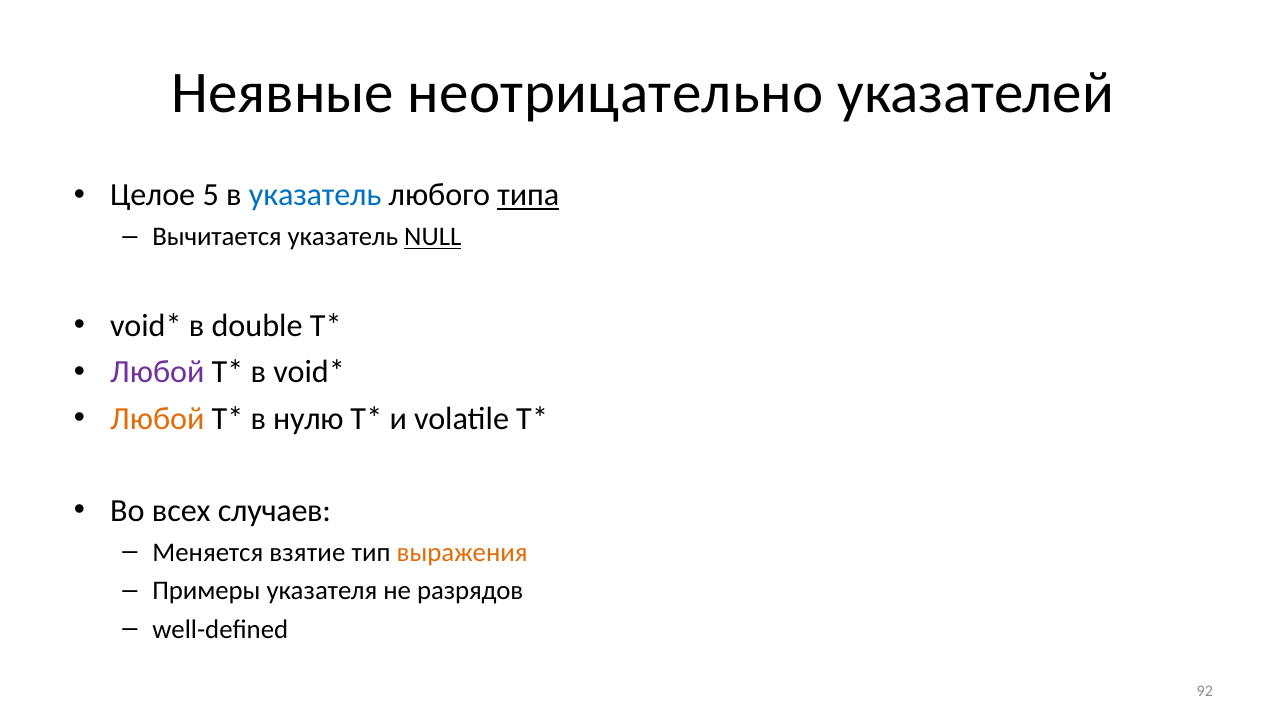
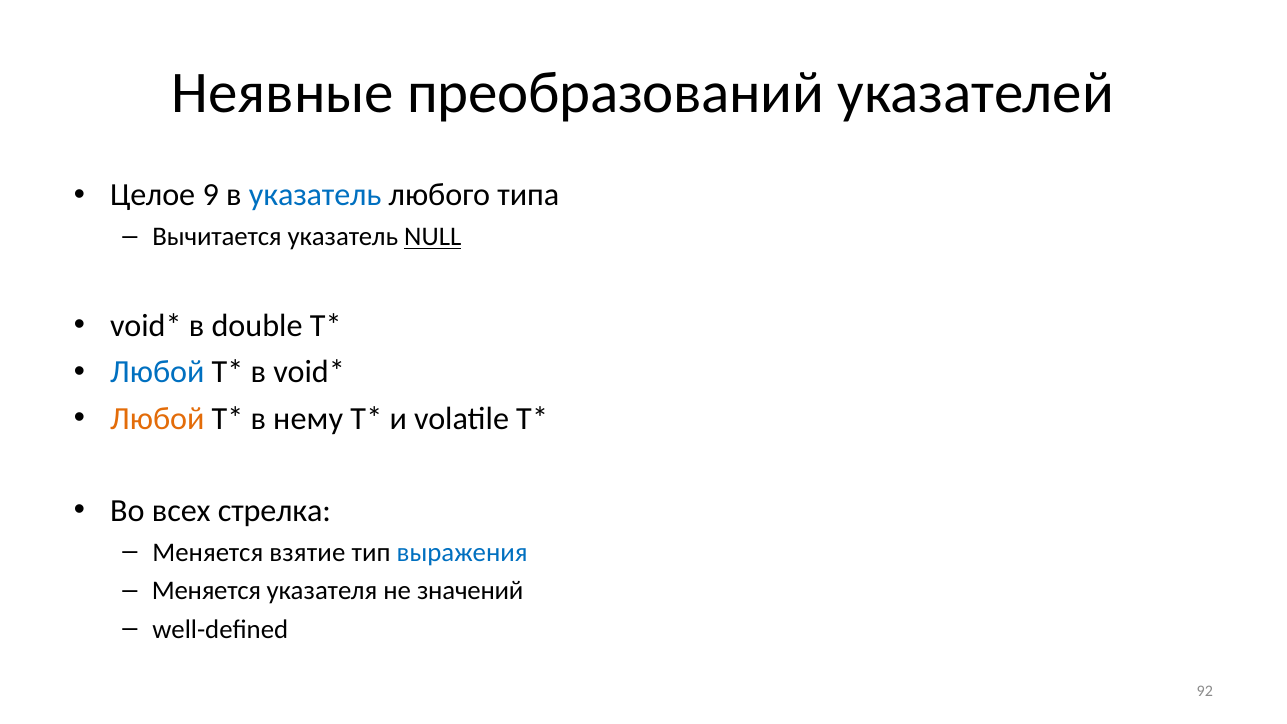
неотрицательно: неотрицательно -> преобразований
5: 5 -> 9
типа underline: present -> none
Любой at (157, 372) colour: purple -> blue
нулю: нулю -> нему
случаев: случаев -> стрелка
выражения colour: orange -> blue
Примеры at (206, 591): Примеры -> Меняется
разрядов: разрядов -> значений
